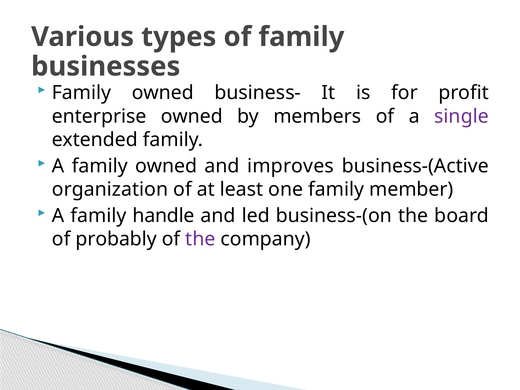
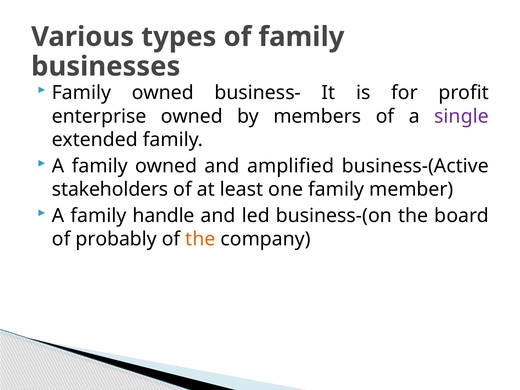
improves: improves -> amplified
organization: organization -> stakeholders
the at (200, 239) colour: purple -> orange
